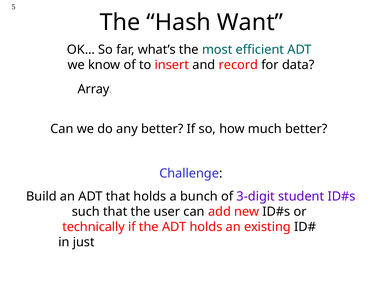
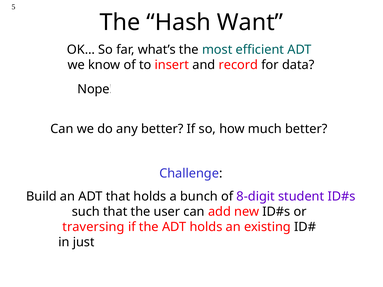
Array: Array -> Nope
3-digit: 3-digit -> 8-digit
technically: technically -> traversing
